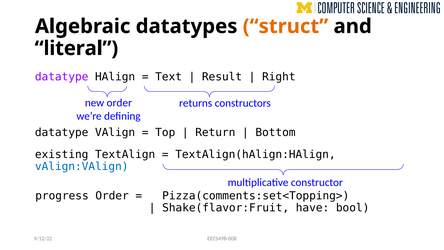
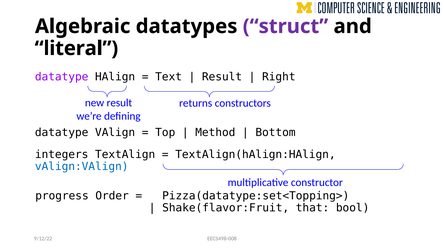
struct colour: orange -> purple
new order: order -> result
Return: Return -> Method
existing: existing -> integers
Pizza(comments:set<Topping>: Pizza(comments:set<Topping> -> Pizza(datatype:set<Topping>
have: have -> that
